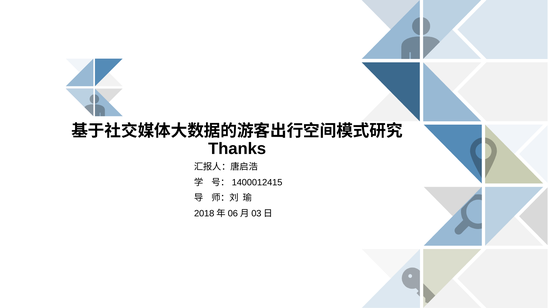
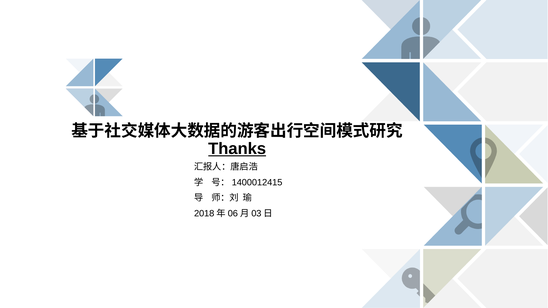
Thanks underline: none -> present
